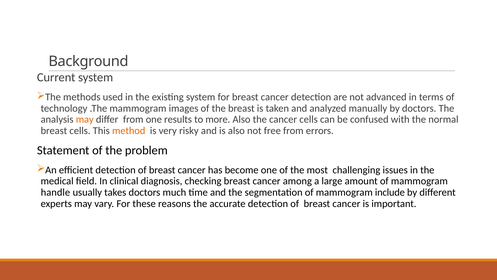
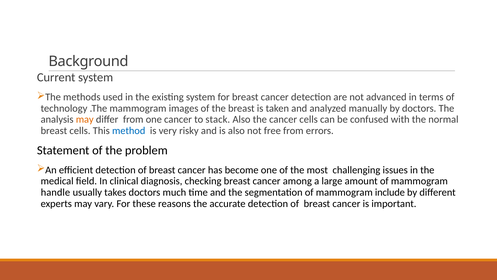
one results: results -> cancer
more: more -> stack
method colour: orange -> blue
